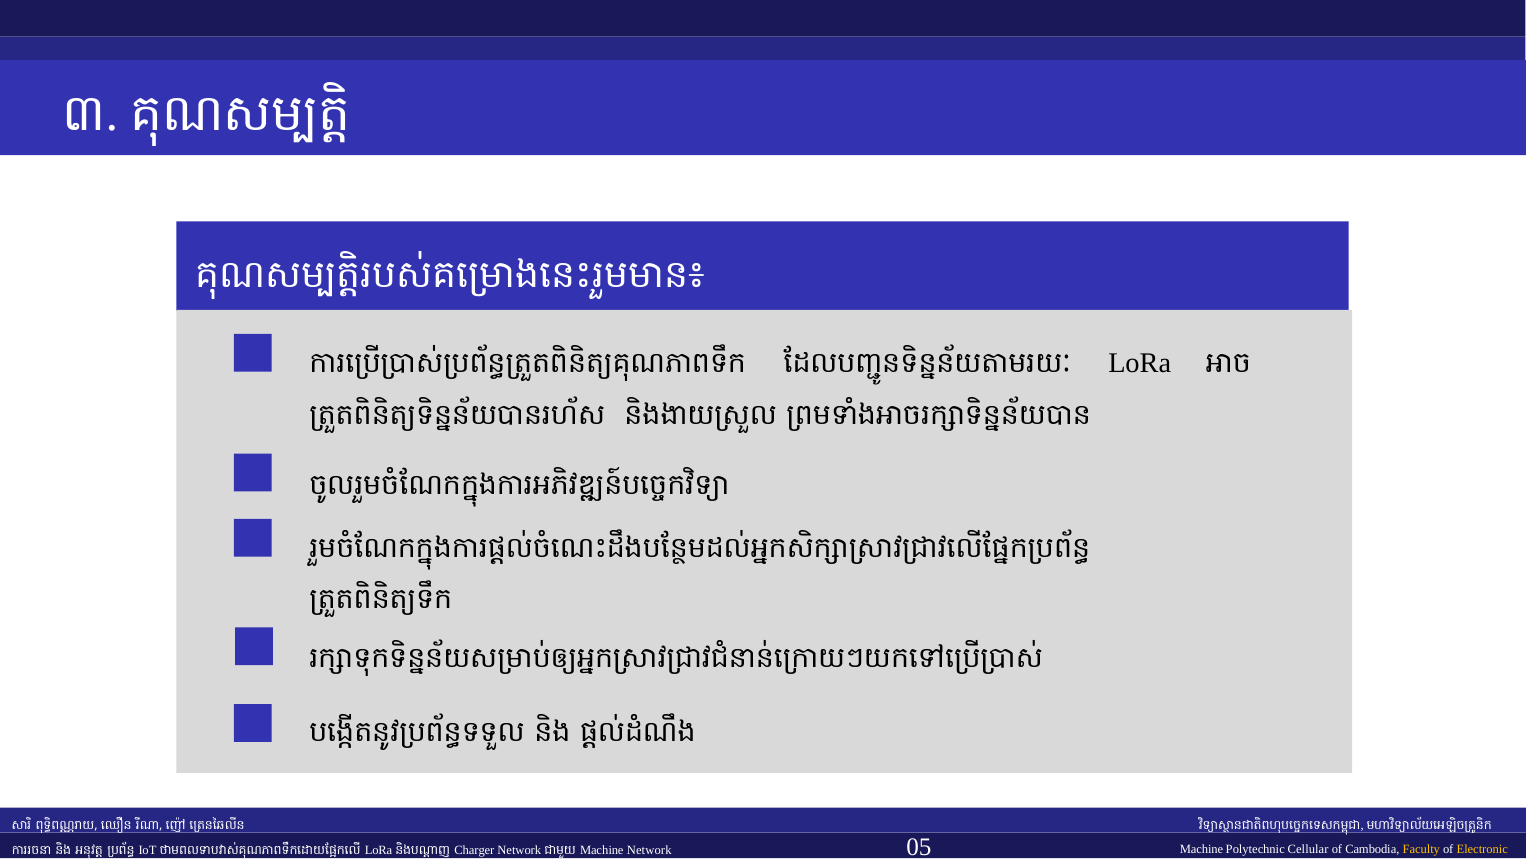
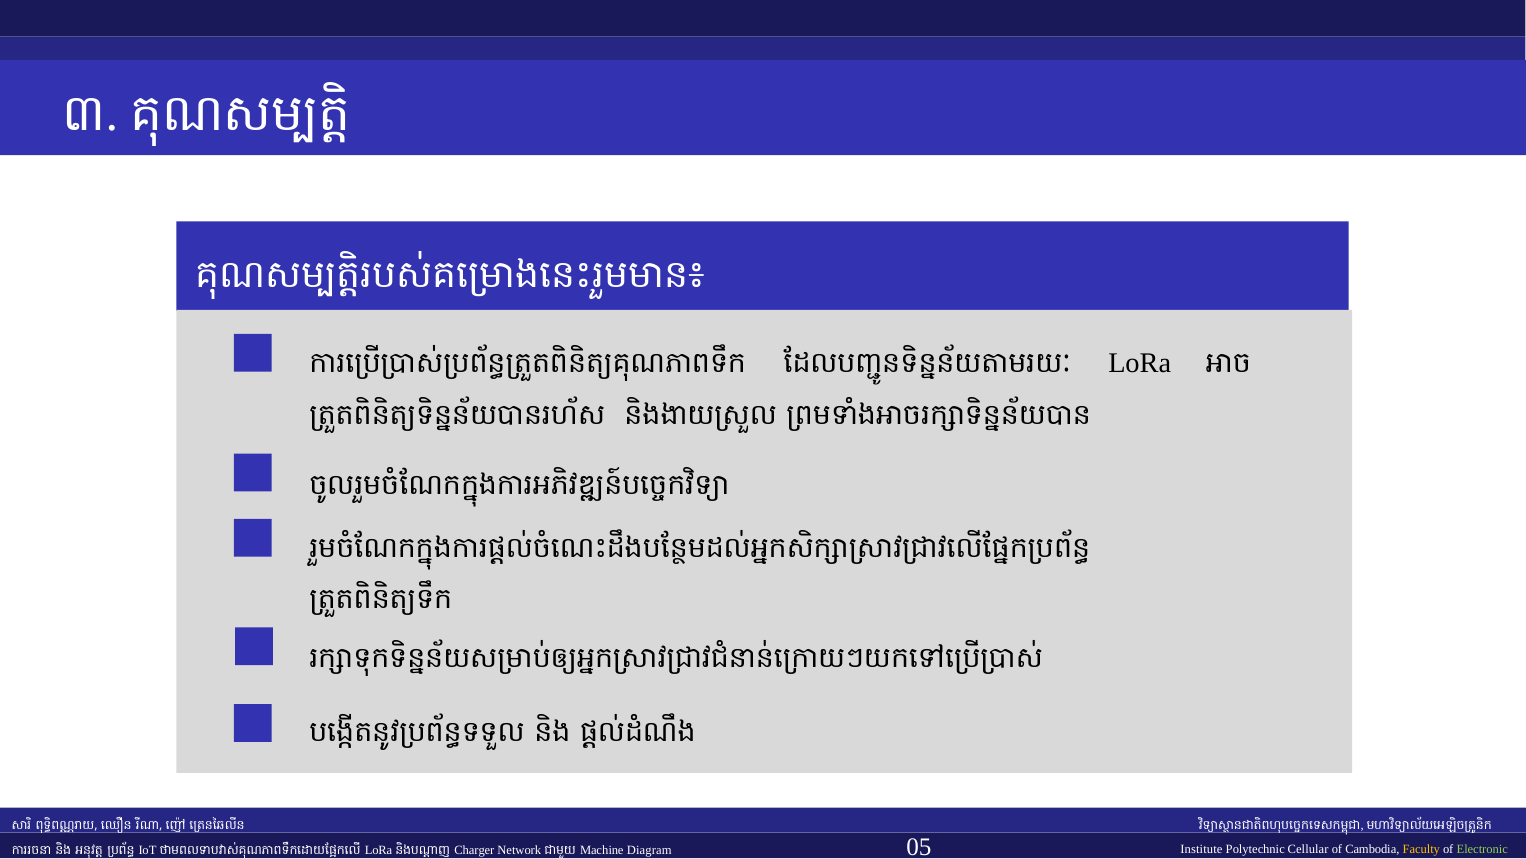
Machine at (1202, 848): Machine -> Institute
Electronic colour: yellow -> light green
Machine Network: Network -> Diagram
